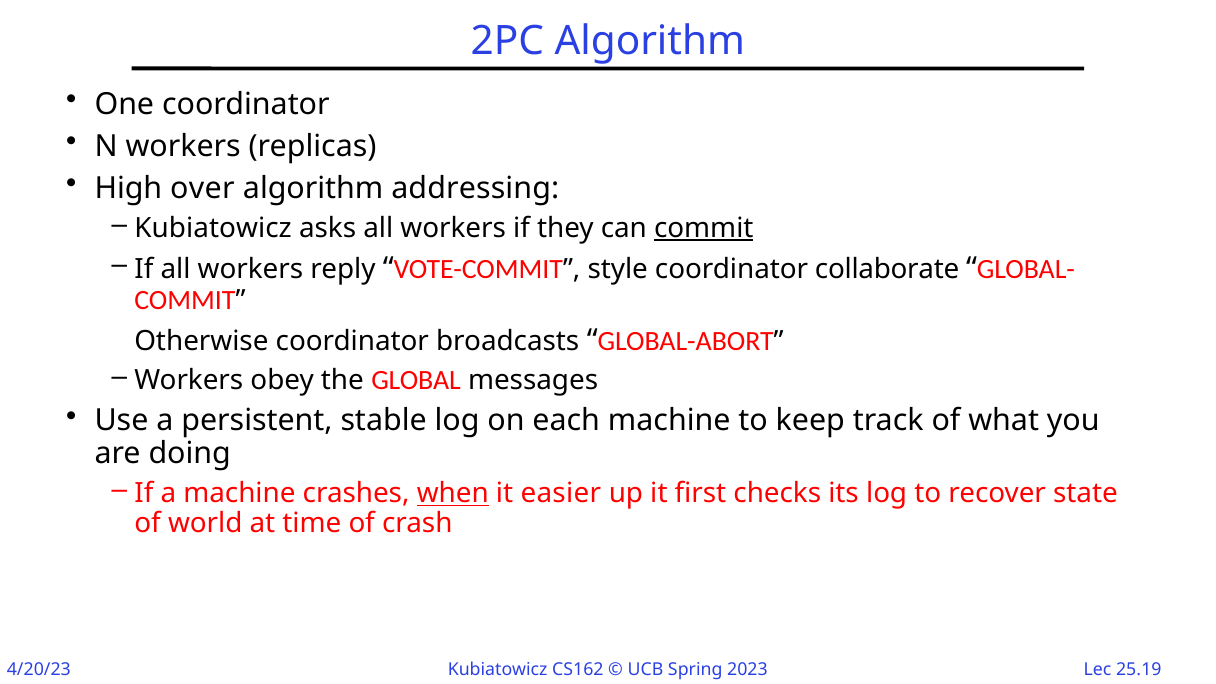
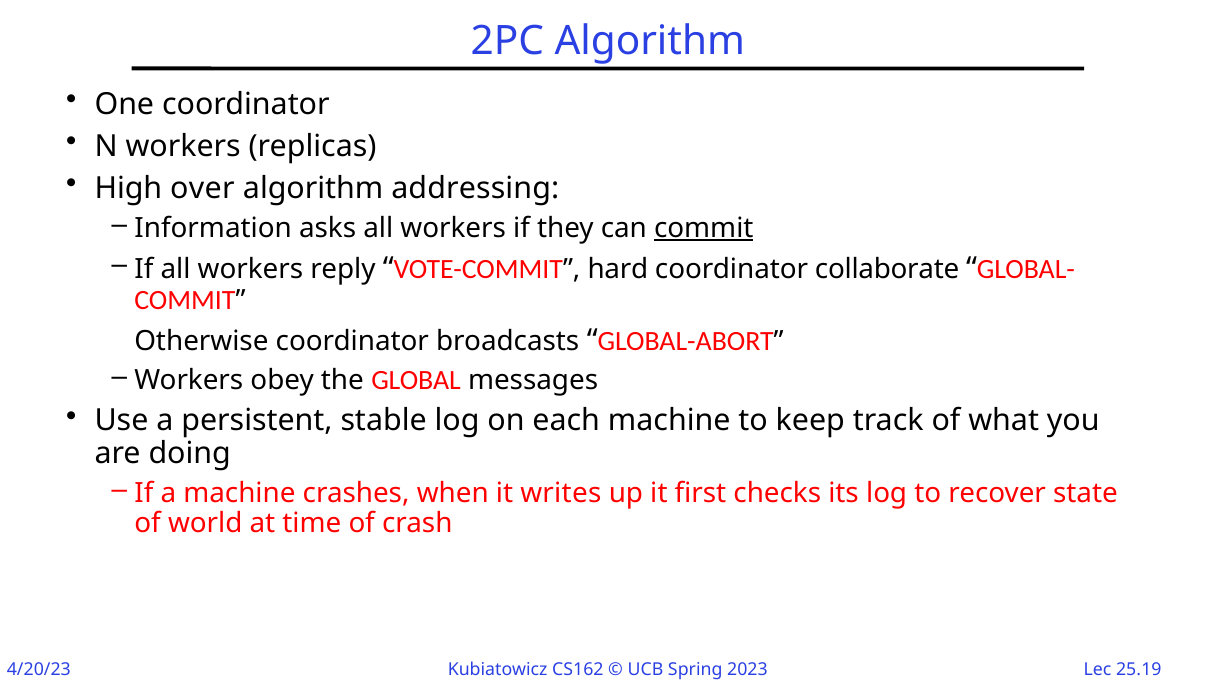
Kubiatowicz at (213, 228): Kubiatowicz -> Information
style: style -> hard
when underline: present -> none
easier: easier -> writes
